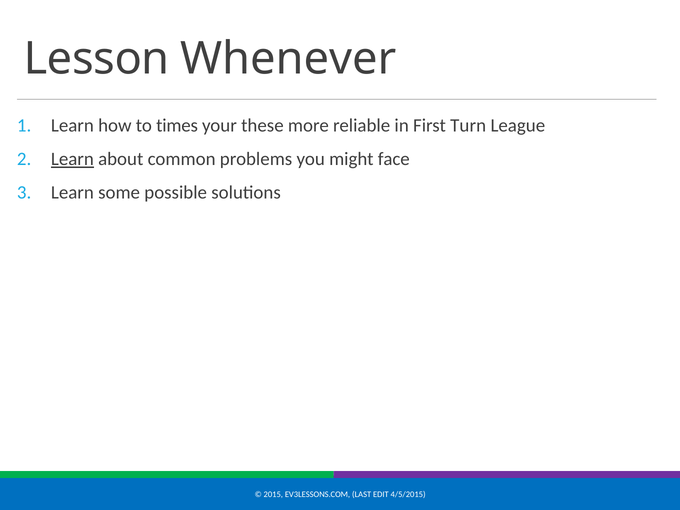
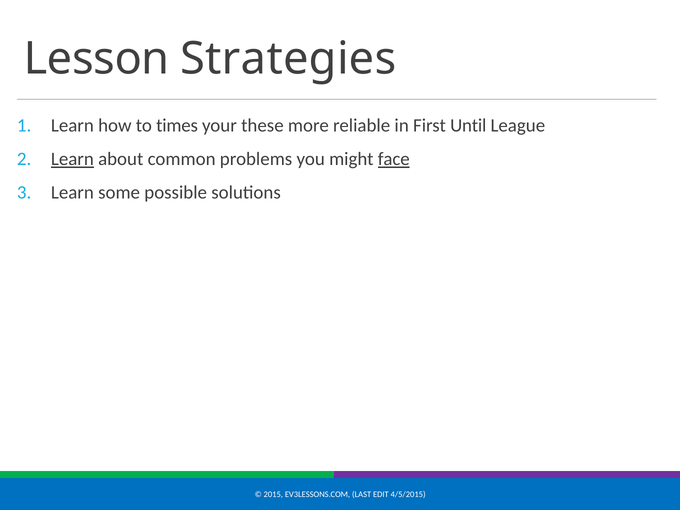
Whenever: Whenever -> Strategies
Turn: Turn -> Until
face underline: none -> present
